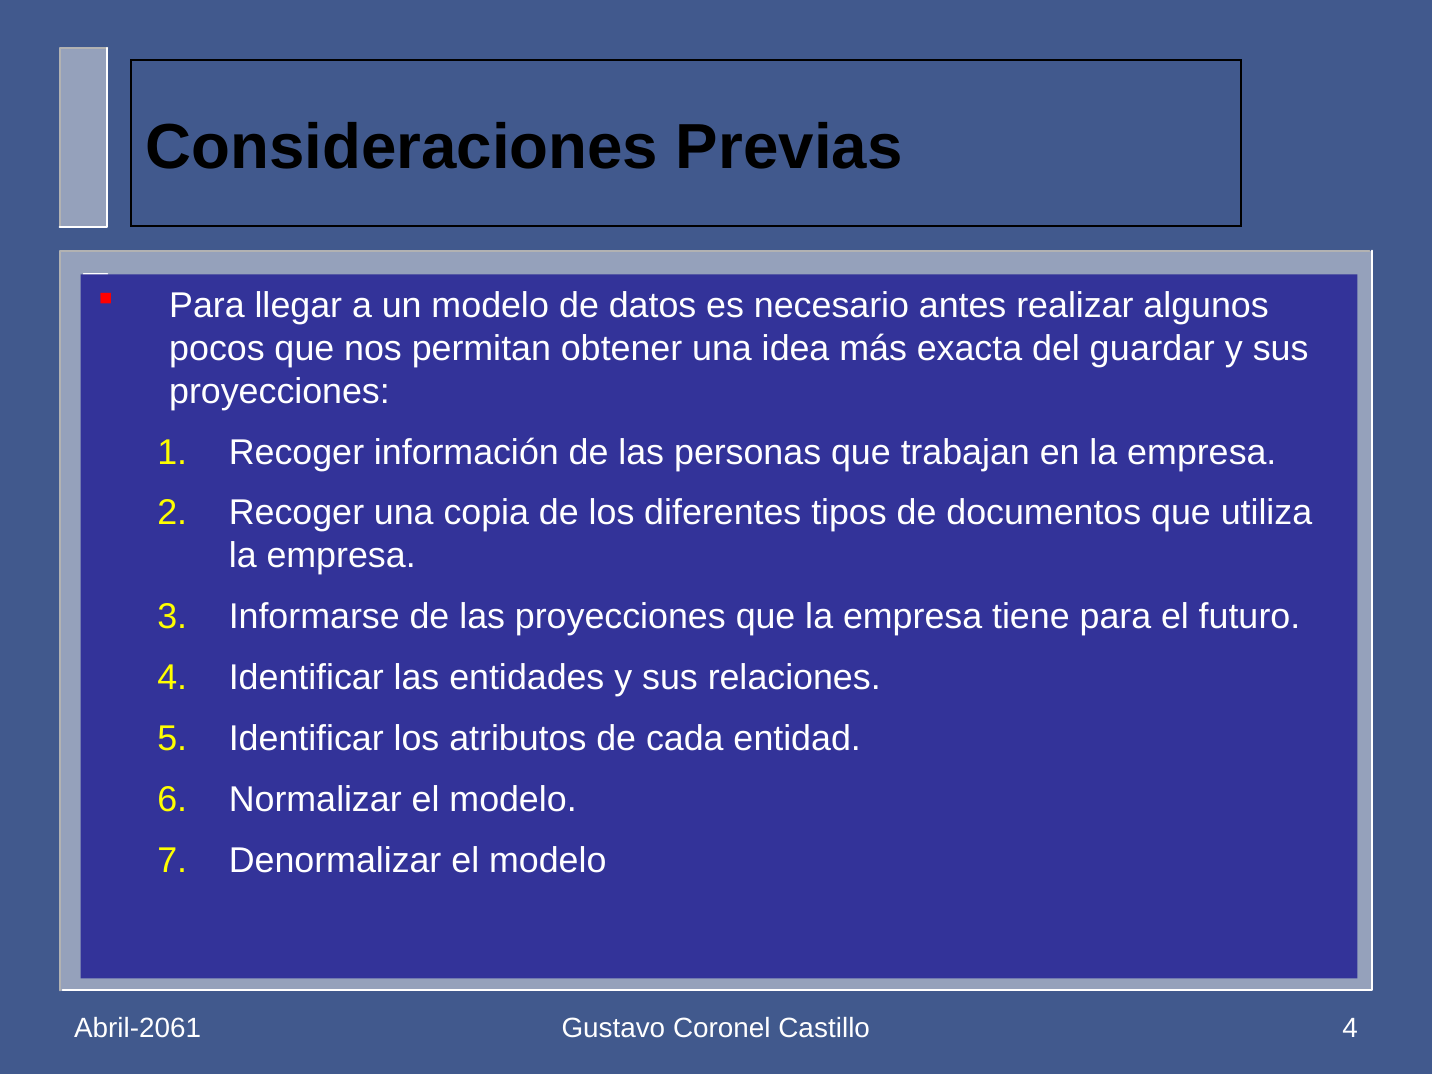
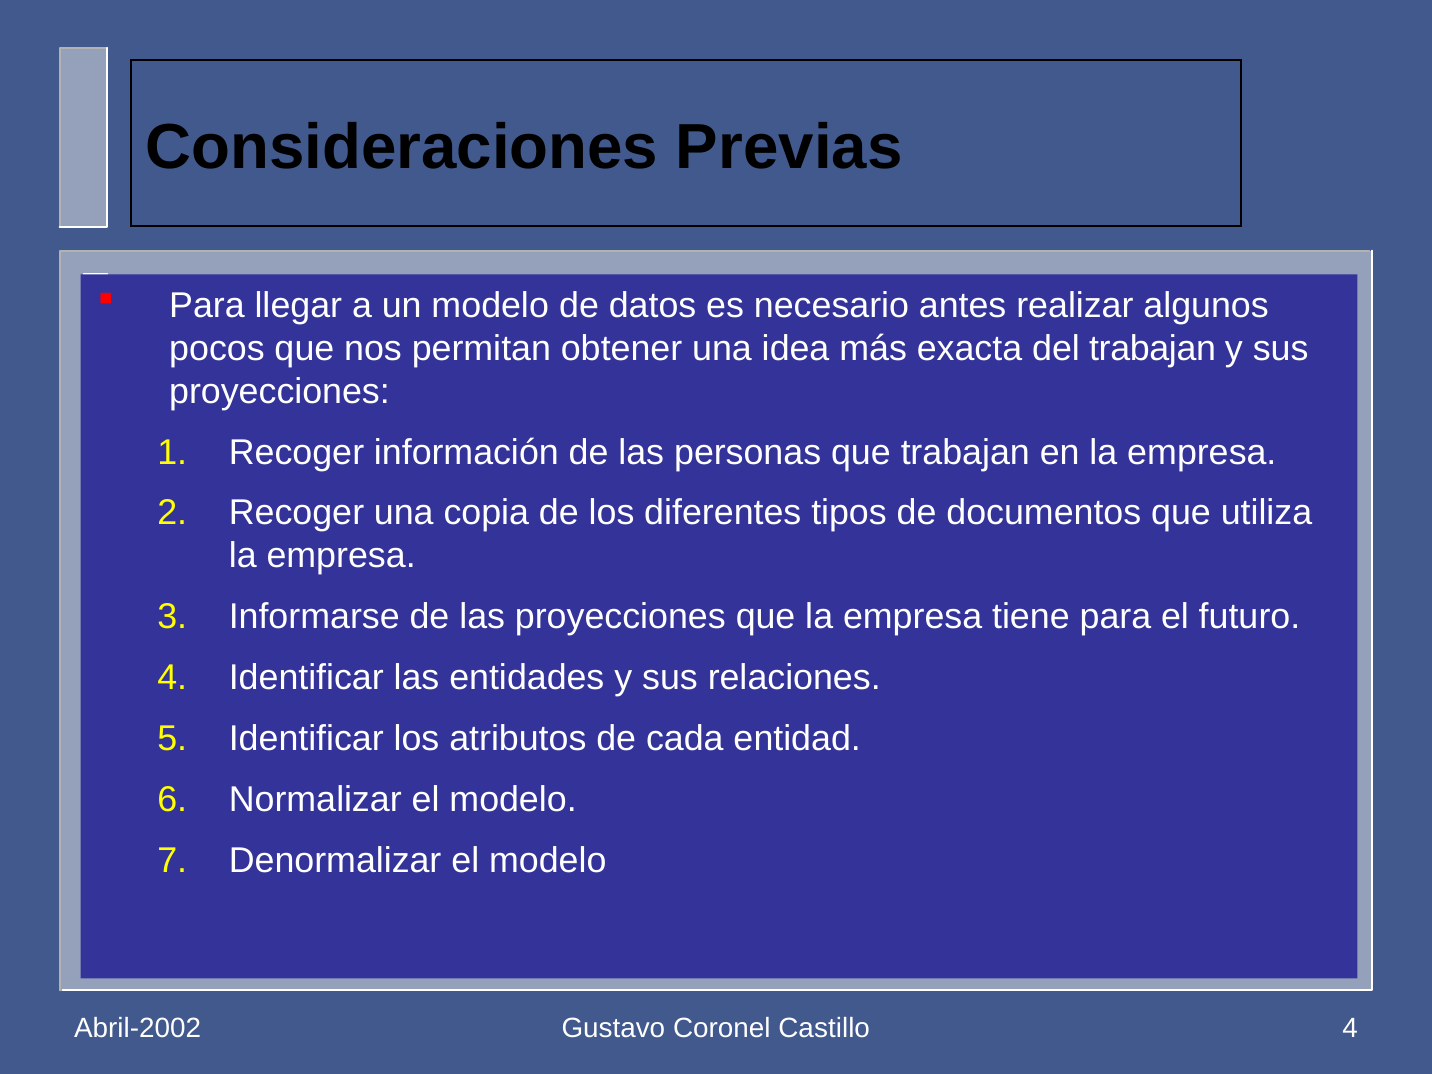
del guardar: guardar -> trabajan
Abril-2061: Abril-2061 -> Abril-2002
